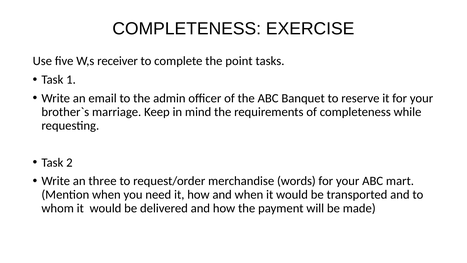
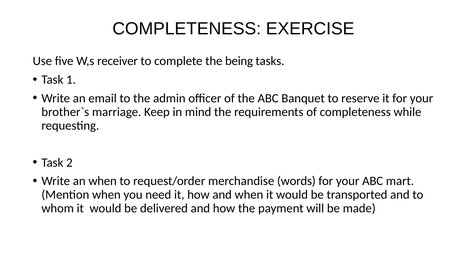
point: point -> being
an three: three -> when
